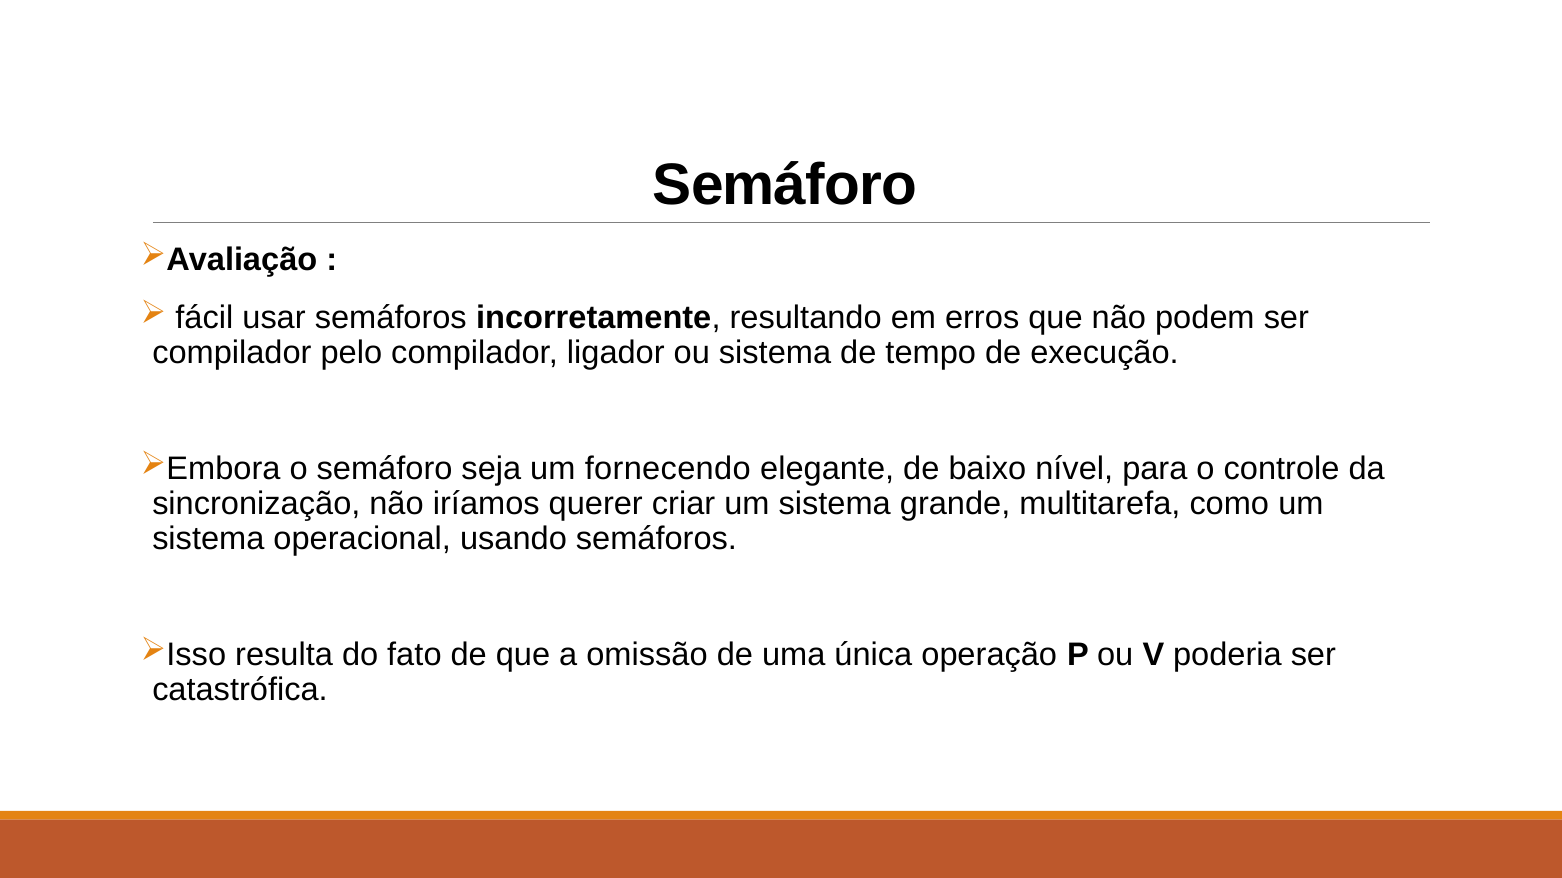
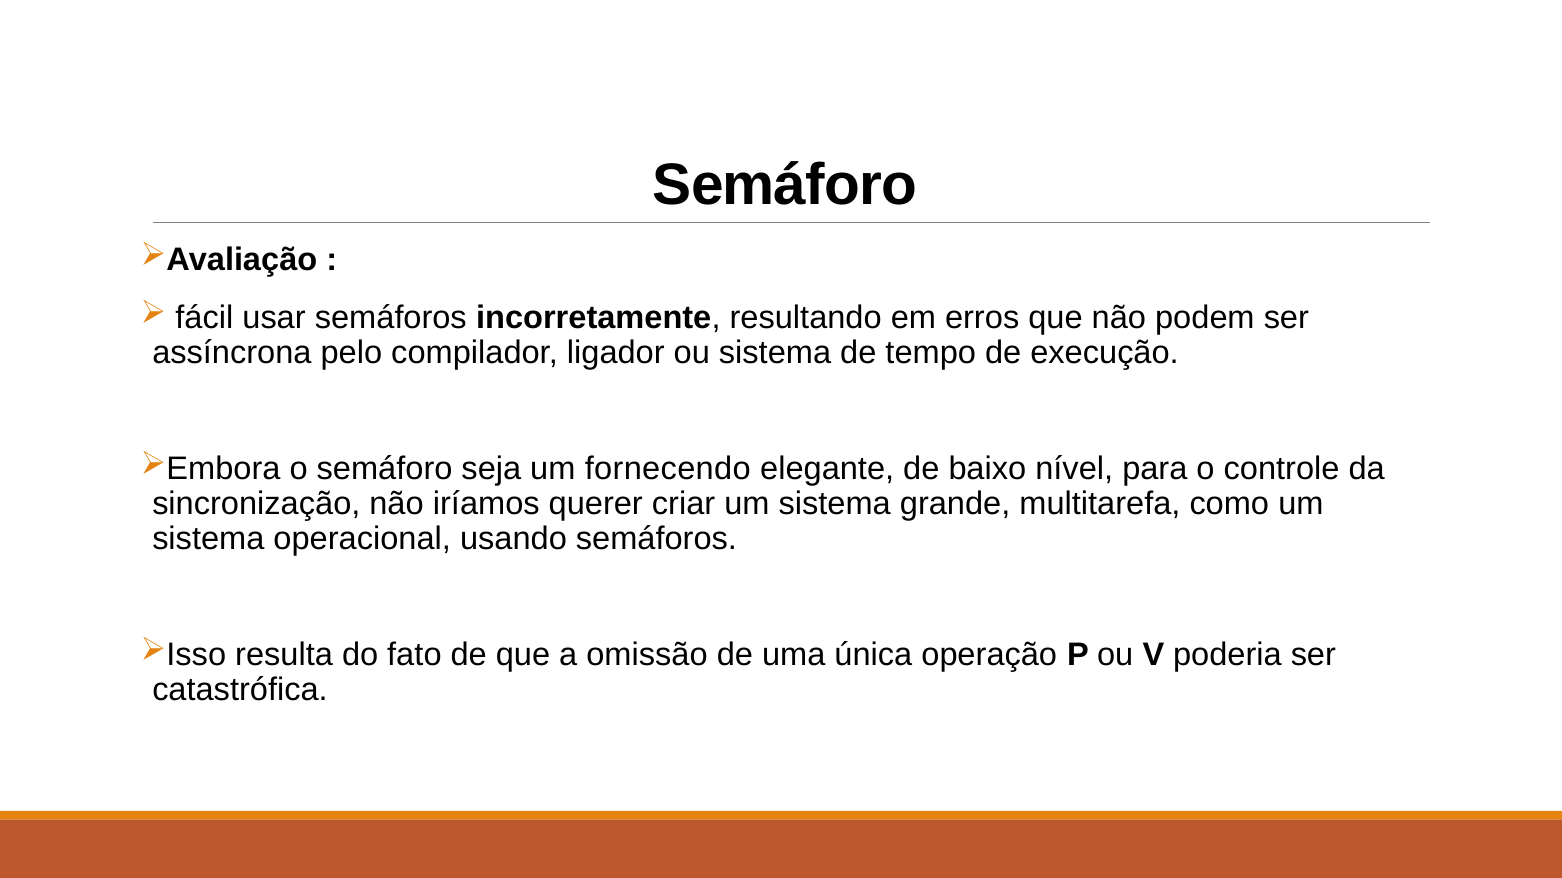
compilador at (232, 353): compilador -> assíncrona
